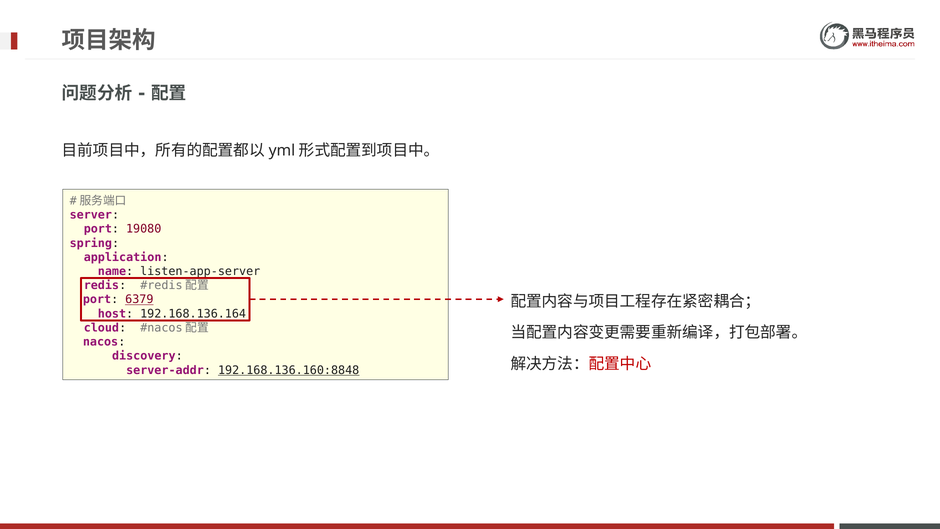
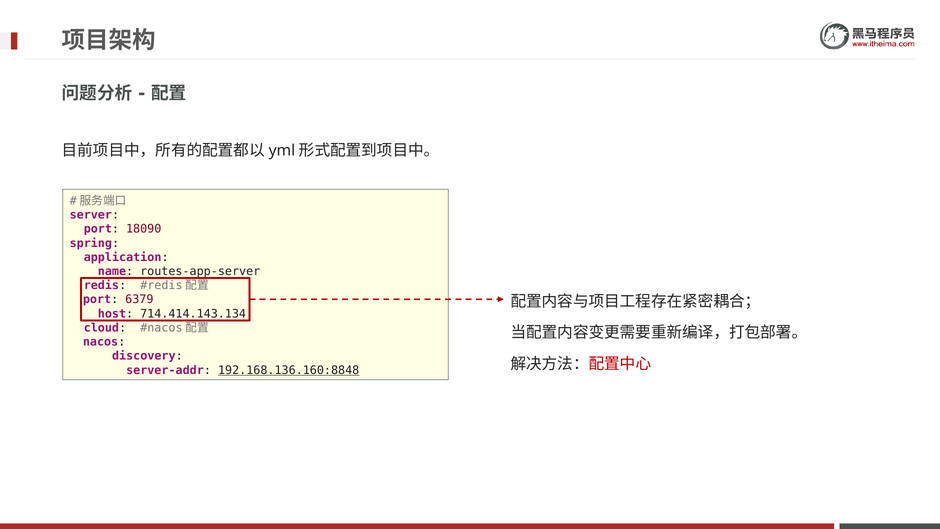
19080: 19080 -> 18090
listen-app-server: listen-app-server -> routes-app-server
6379 underline: present -> none
192.168.136.164: 192.168.136.164 -> 714.414.143.134
